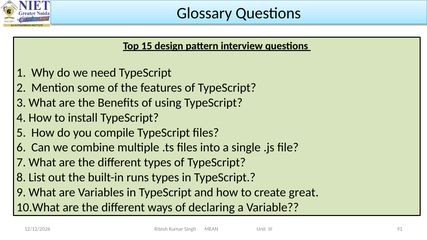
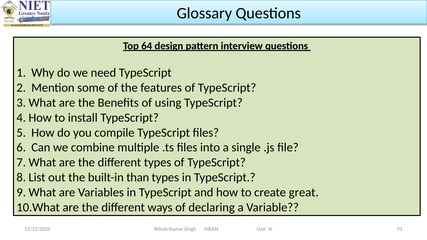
15: 15 -> 64
runs: runs -> than
